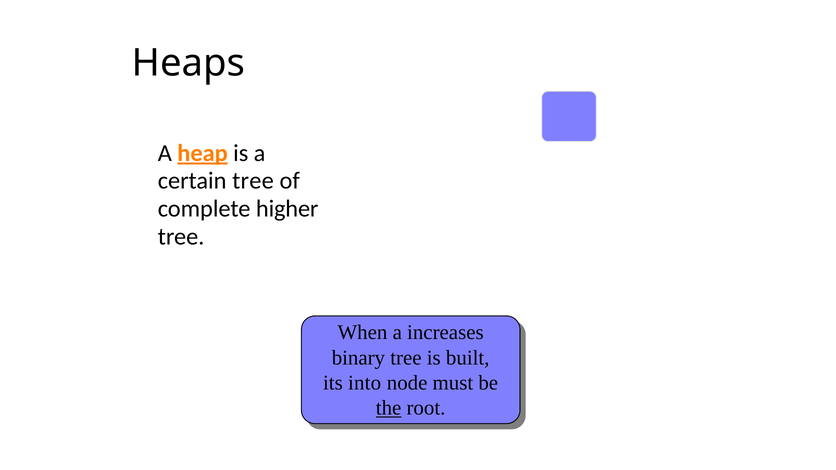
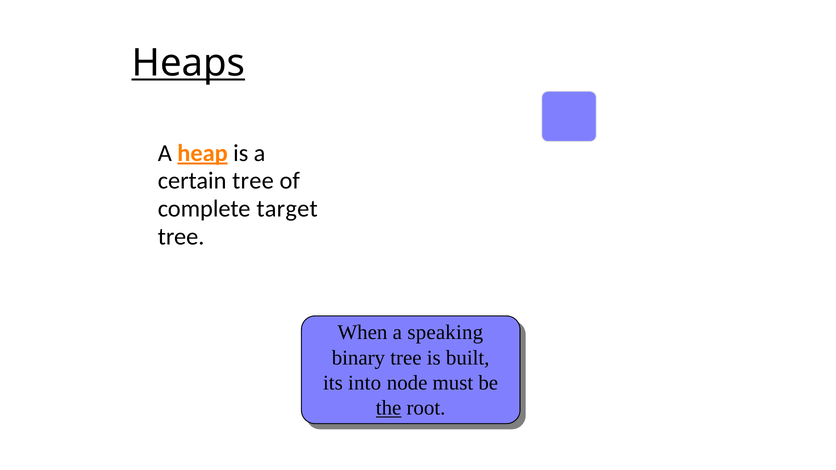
Heaps underline: none -> present
higher: higher -> target
increases: increases -> speaking
